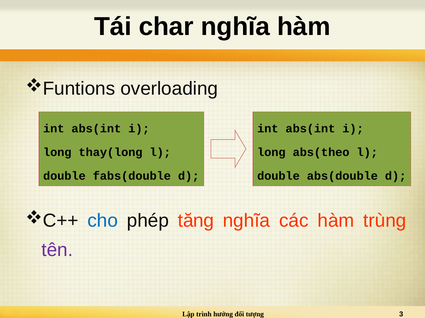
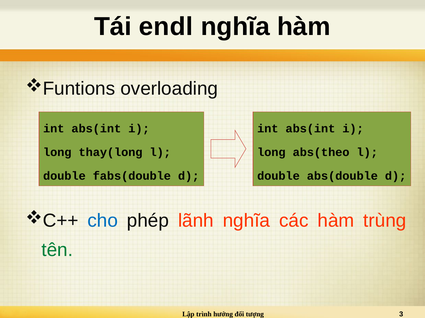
char: char -> endl
tăng: tăng -> lãnh
tên colour: purple -> green
